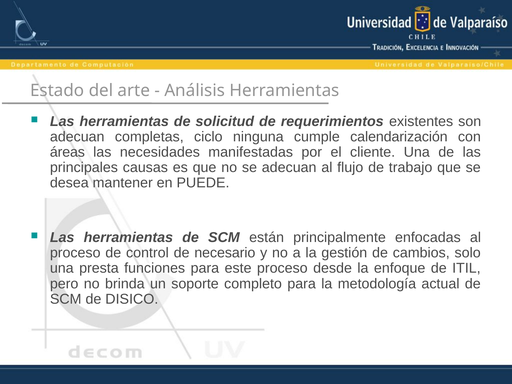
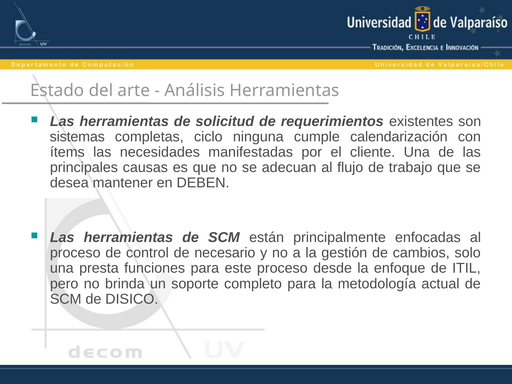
adecuan at (77, 137): adecuan -> sistemas
áreas: áreas -> ítems
PUEDE: PUEDE -> DEBEN
